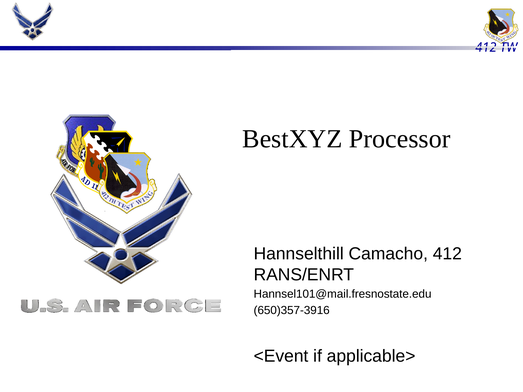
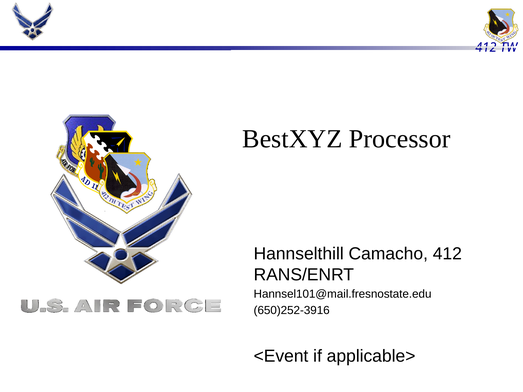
650)357-3916: 650)357-3916 -> 650)252-3916
